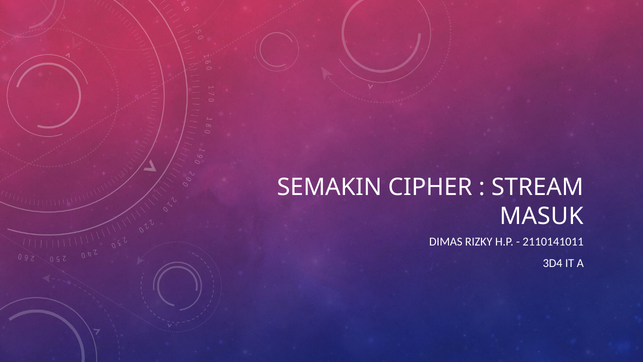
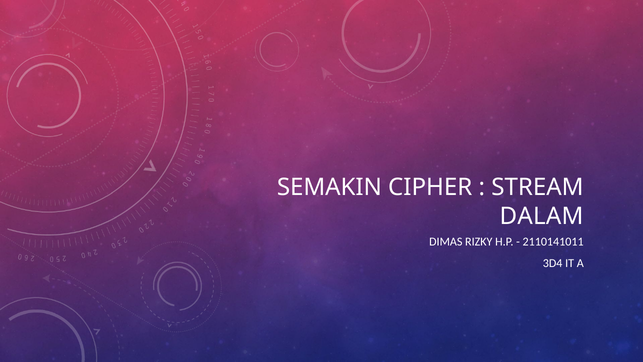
MASUK: MASUK -> DALAM
